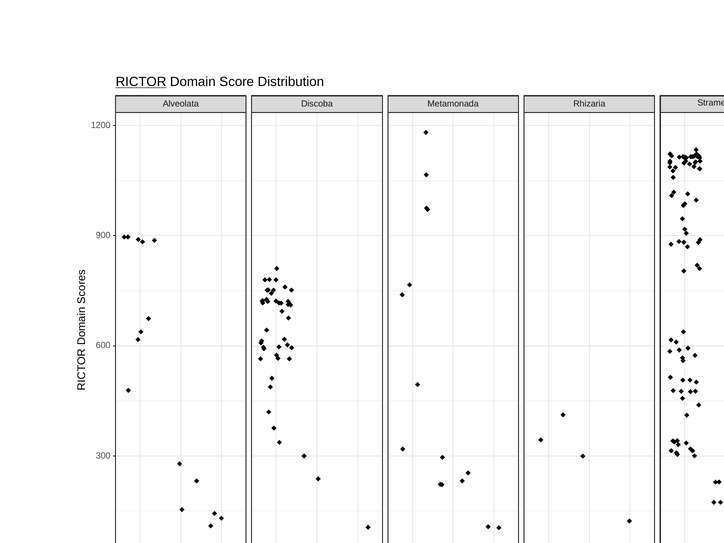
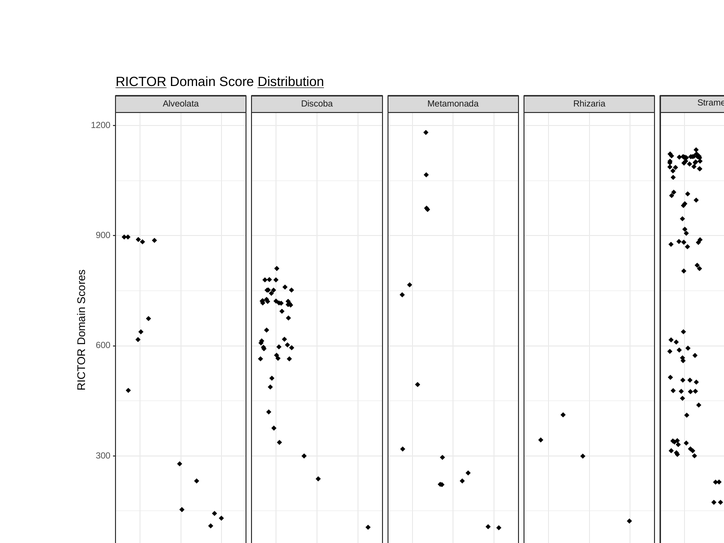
Distribution underline: none -> present
